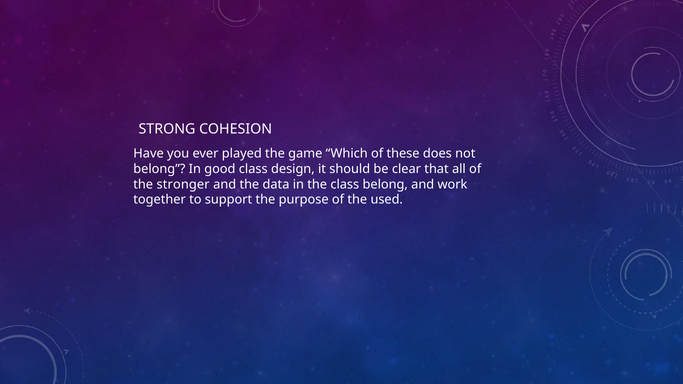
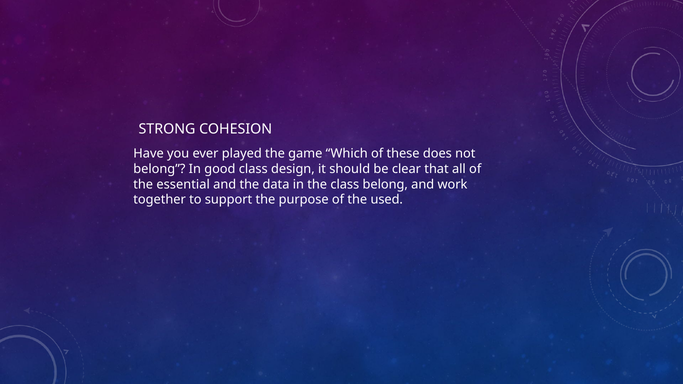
stronger: stronger -> essential
